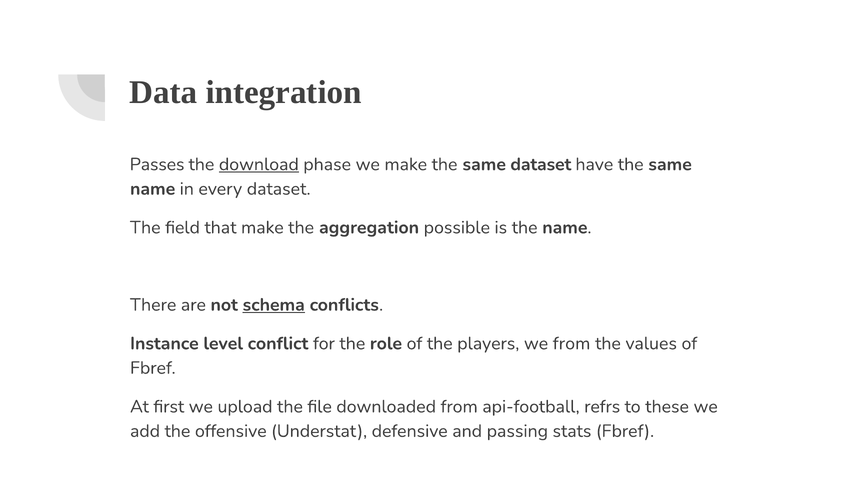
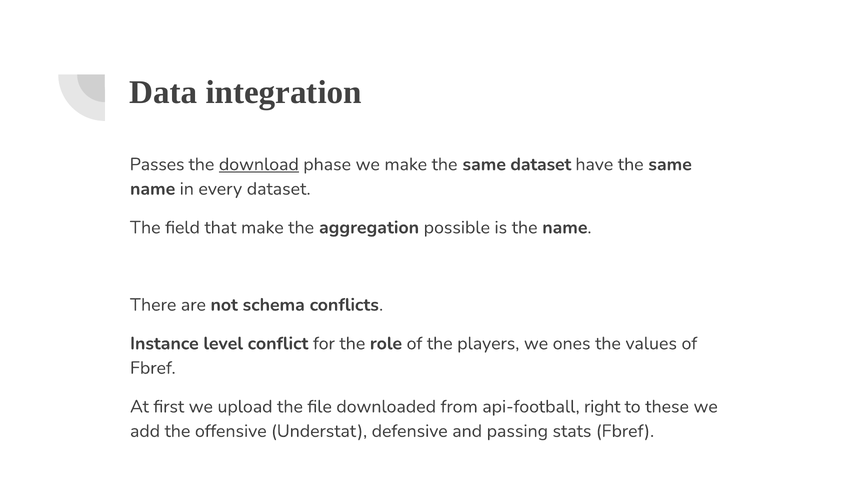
schema underline: present -> none
we from: from -> ones
refrs: refrs -> right
